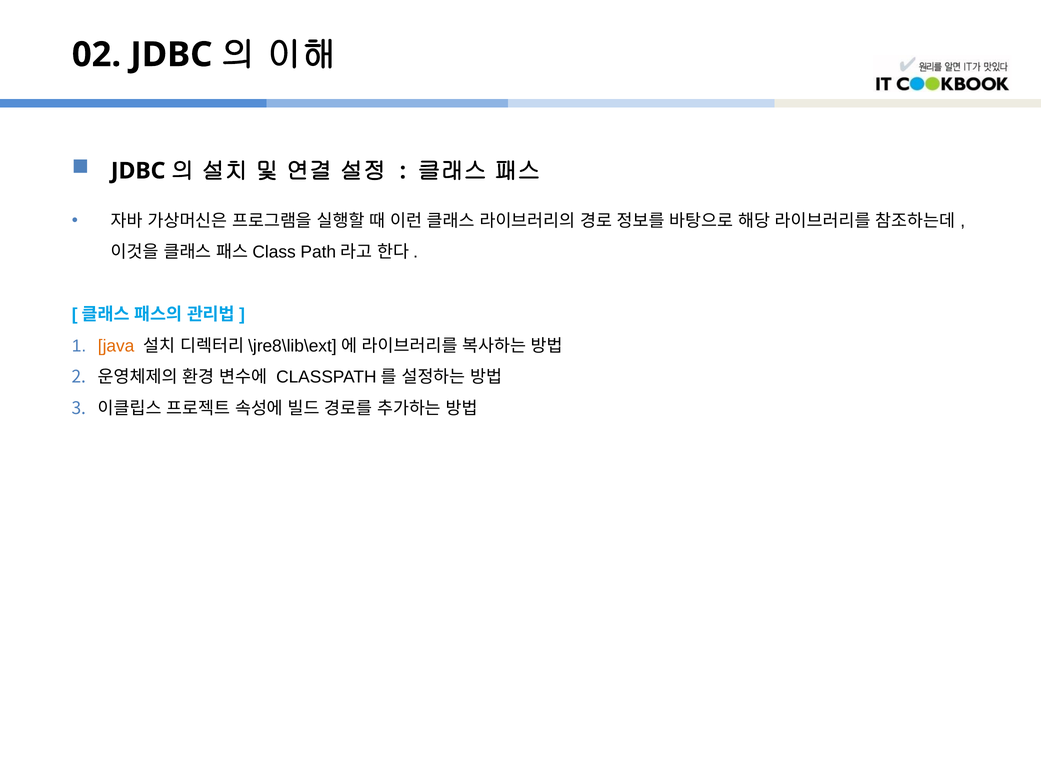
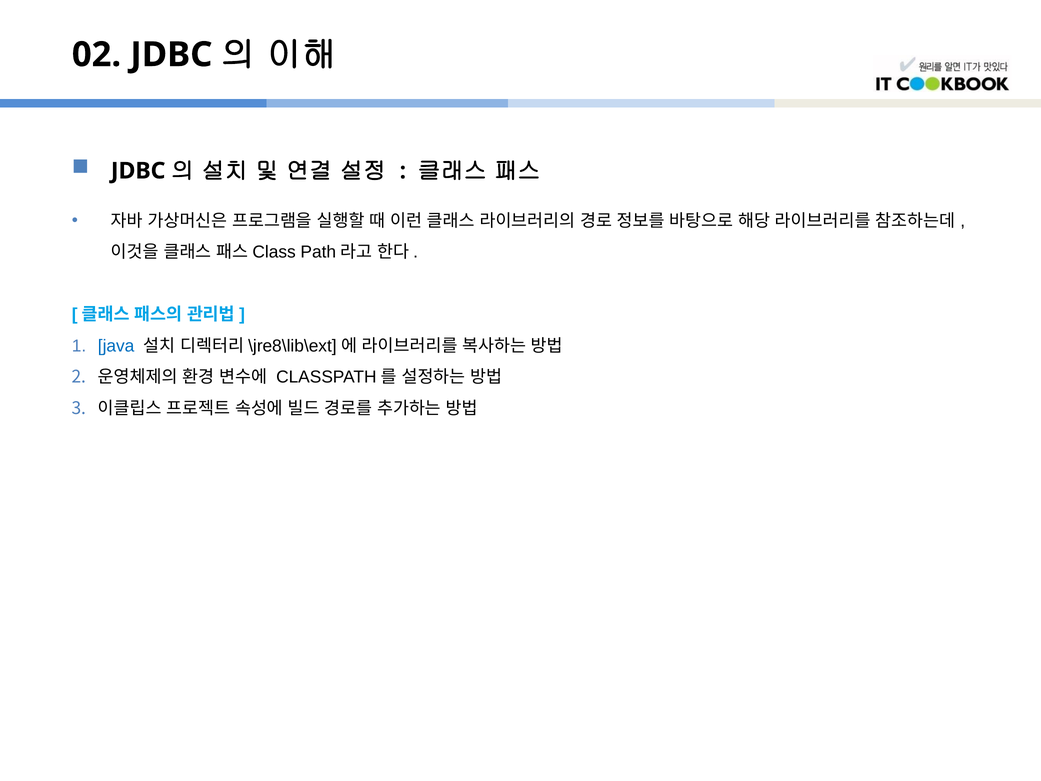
java colour: orange -> blue
